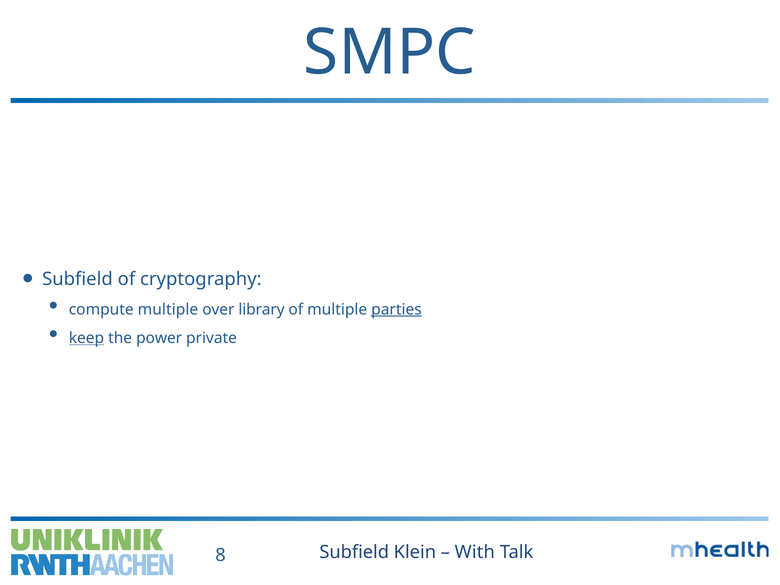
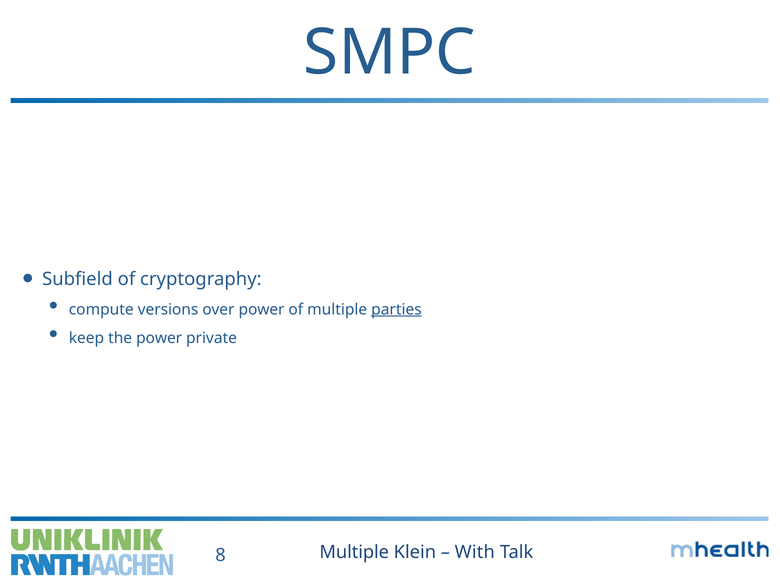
compute multiple: multiple -> versions
over library: library -> power
keep underline: present -> none
Subfield at (354, 552): Subfield -> Multiple
